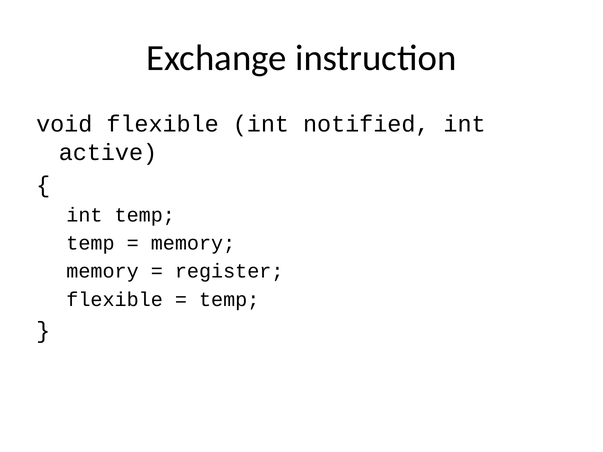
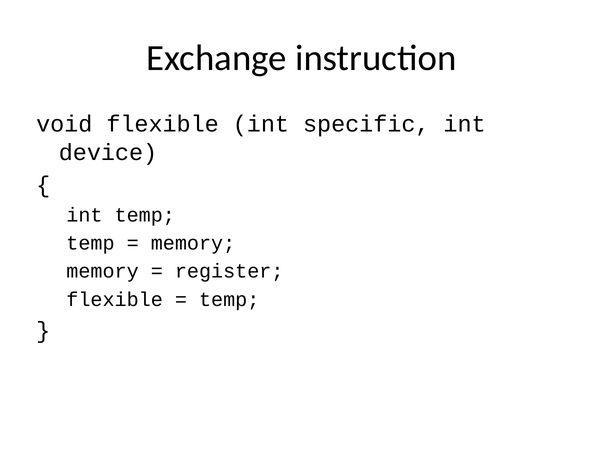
notified: notified -> specific
active: active -> device
